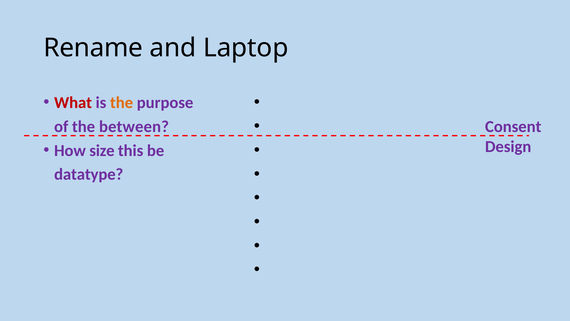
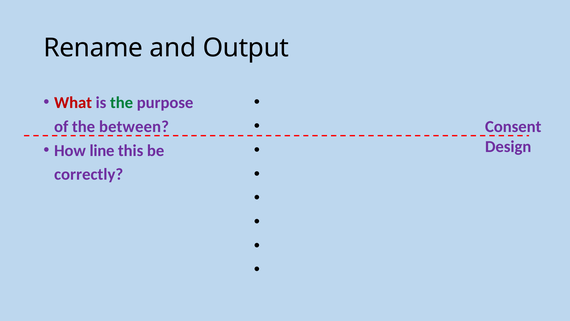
Laptop: Laptop -> Output
the at (122, 103) colour: orange -> green
size: size -> line
datatype: datatype -> correctly
